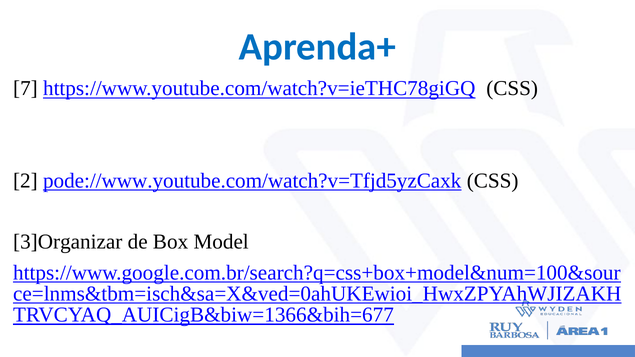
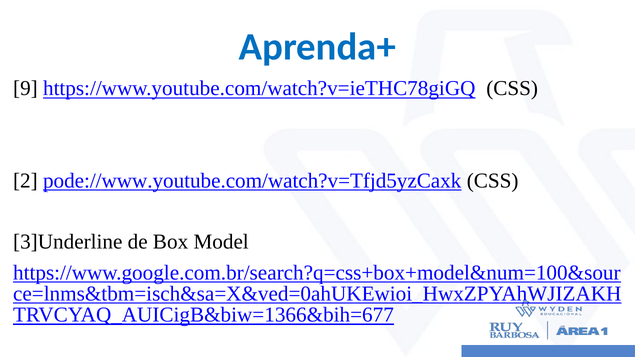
7: 7 -> 9
3]Organizar: 3]Organizar -> 3]Underline
